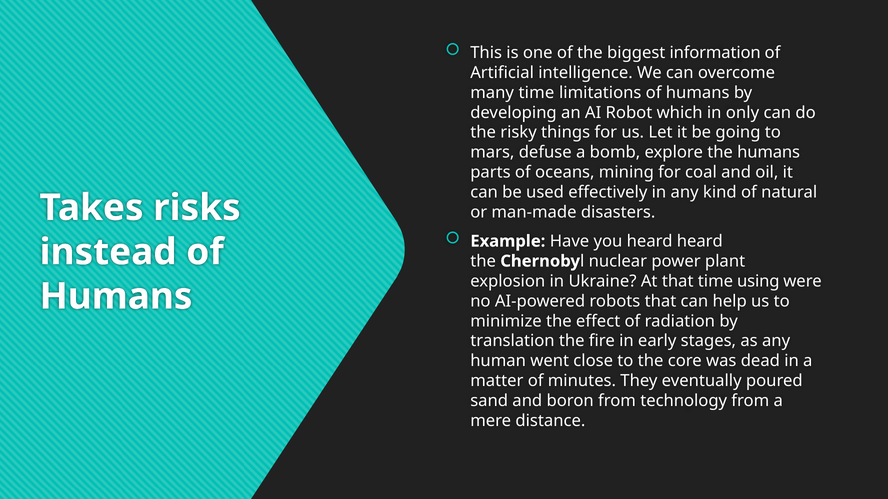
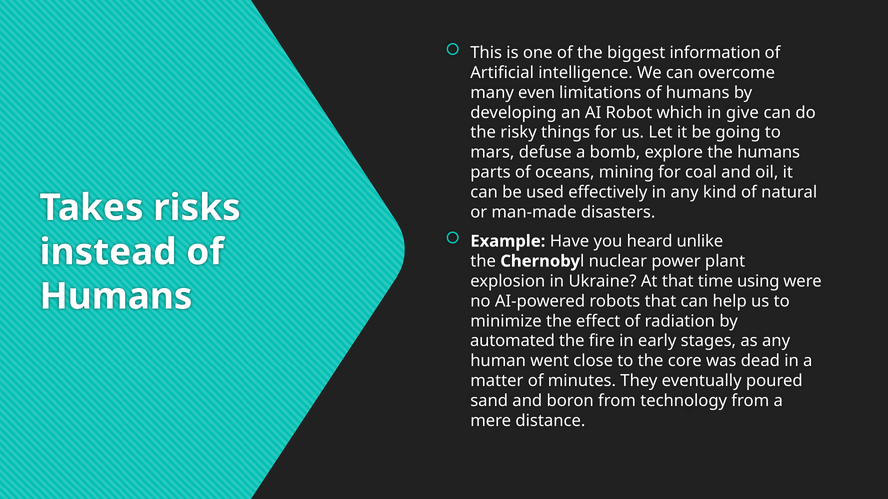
many time: time -> even
only: only -> give
heard heard: heard -> unlike
translation: translation -> automated
